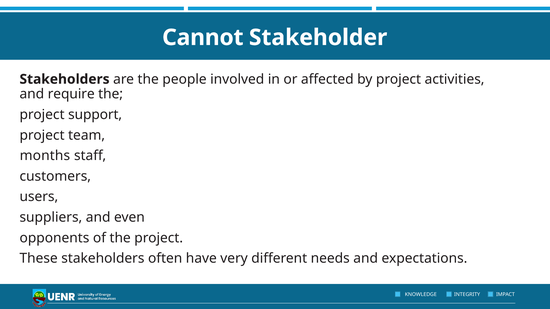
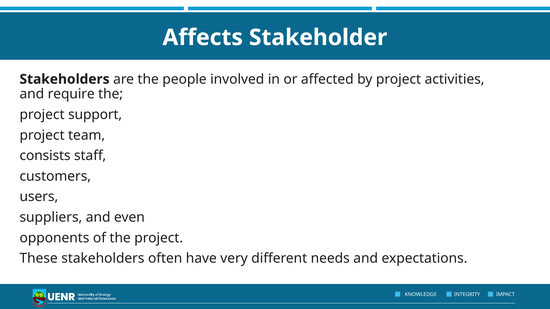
Cannot: Cannot -> Affects
months: months -> consists
